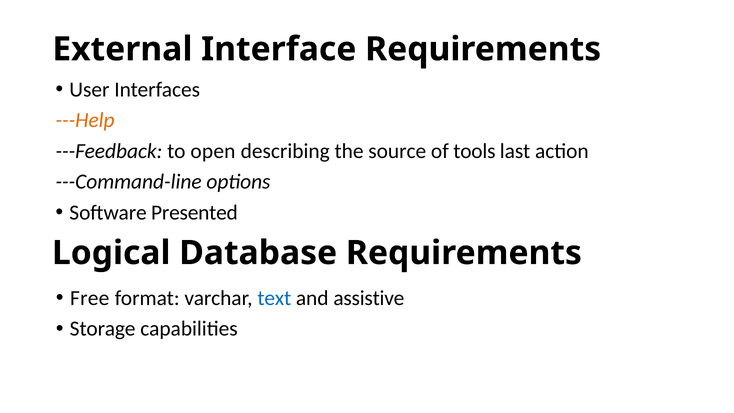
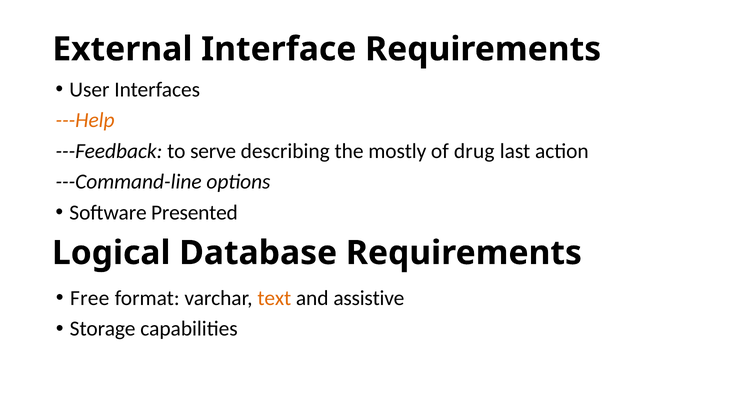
open: open -> serve
source: source -> mostly
tools: tools -> drug
text colour: blue -> orange
